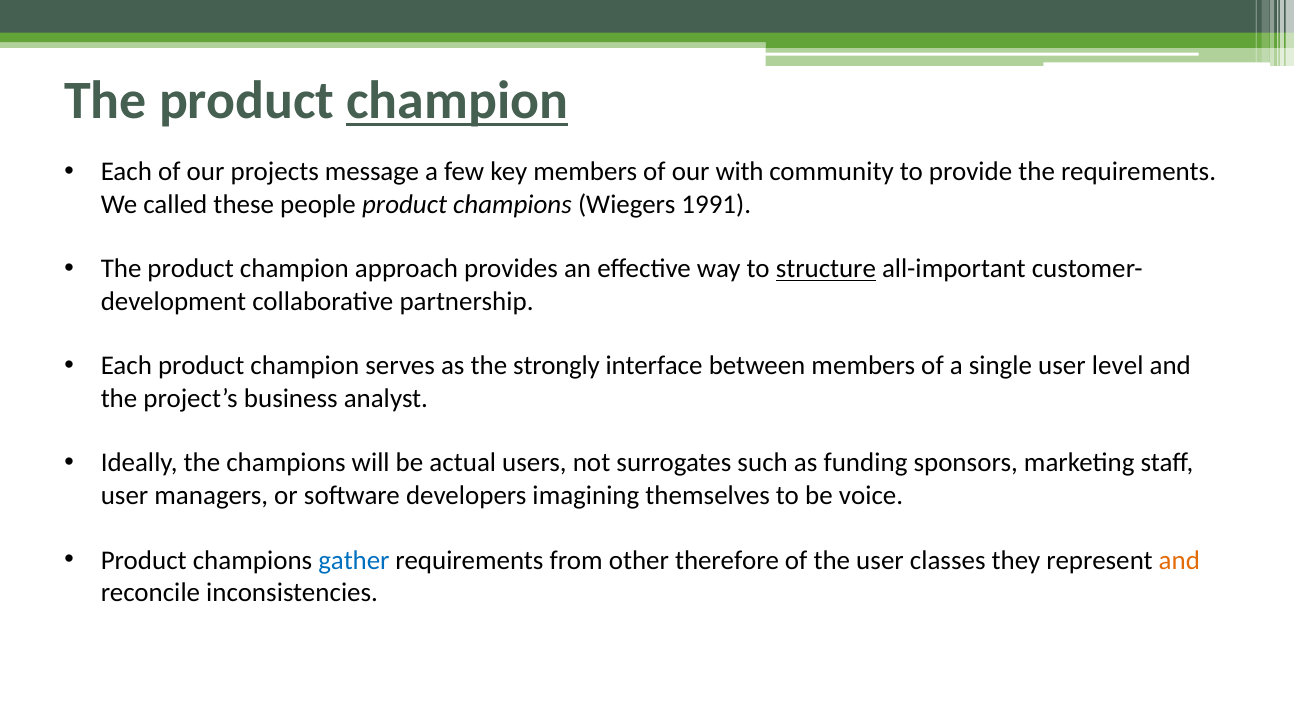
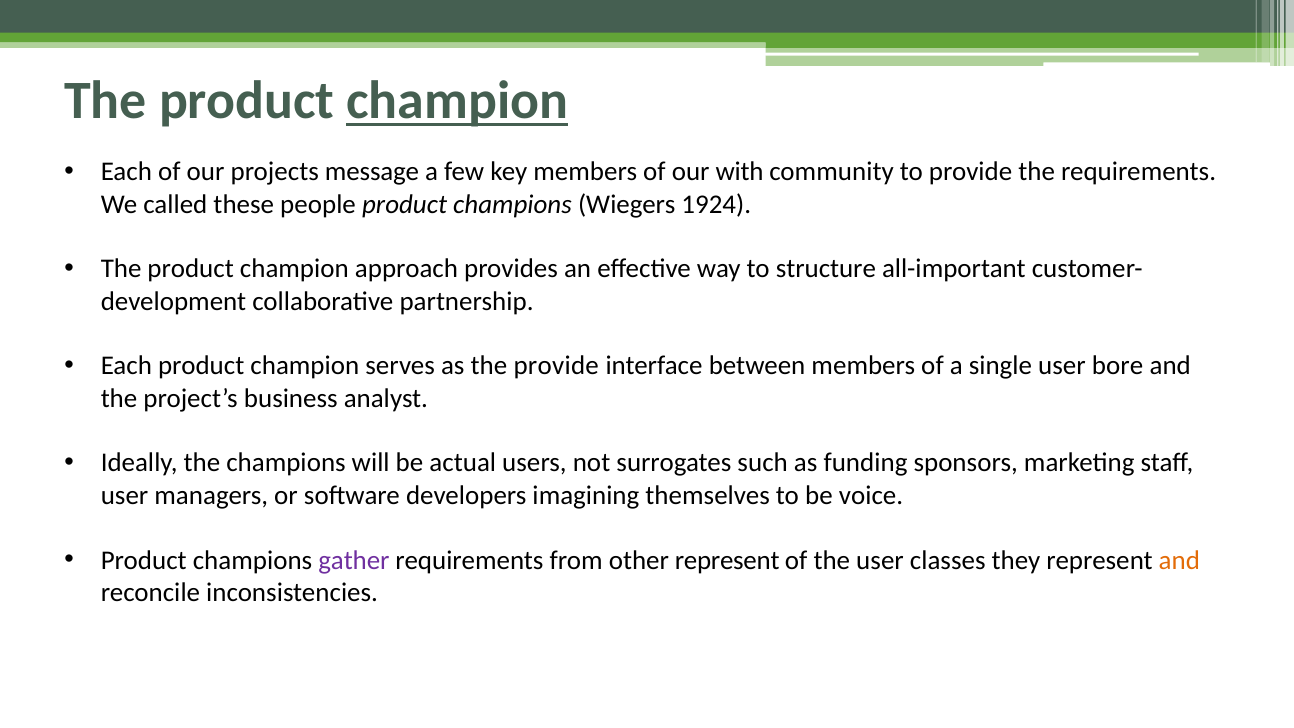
1991: 1991 -> 1924
structure underline: present -> none
the strongly: strongly -> provide
level: level -> bore
gather colour: blue -> purple
other therefore: therefore -> represent
